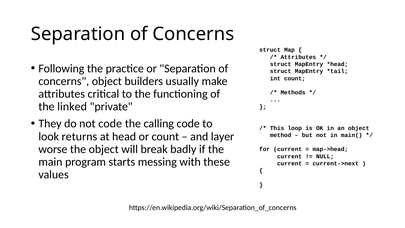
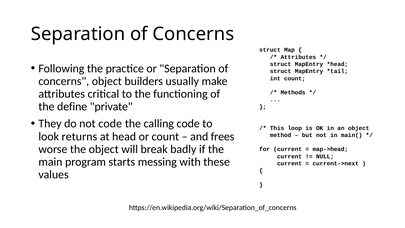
linked: linked -> define
layer: layer -> frees
